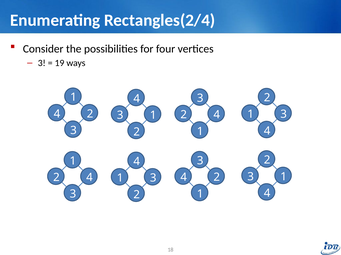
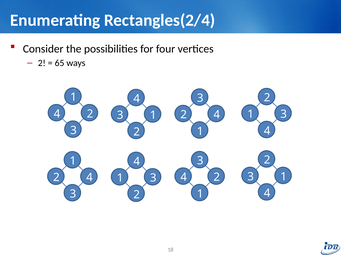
3 at (42, 63): 3 -> 2
19: 19 -> 65
